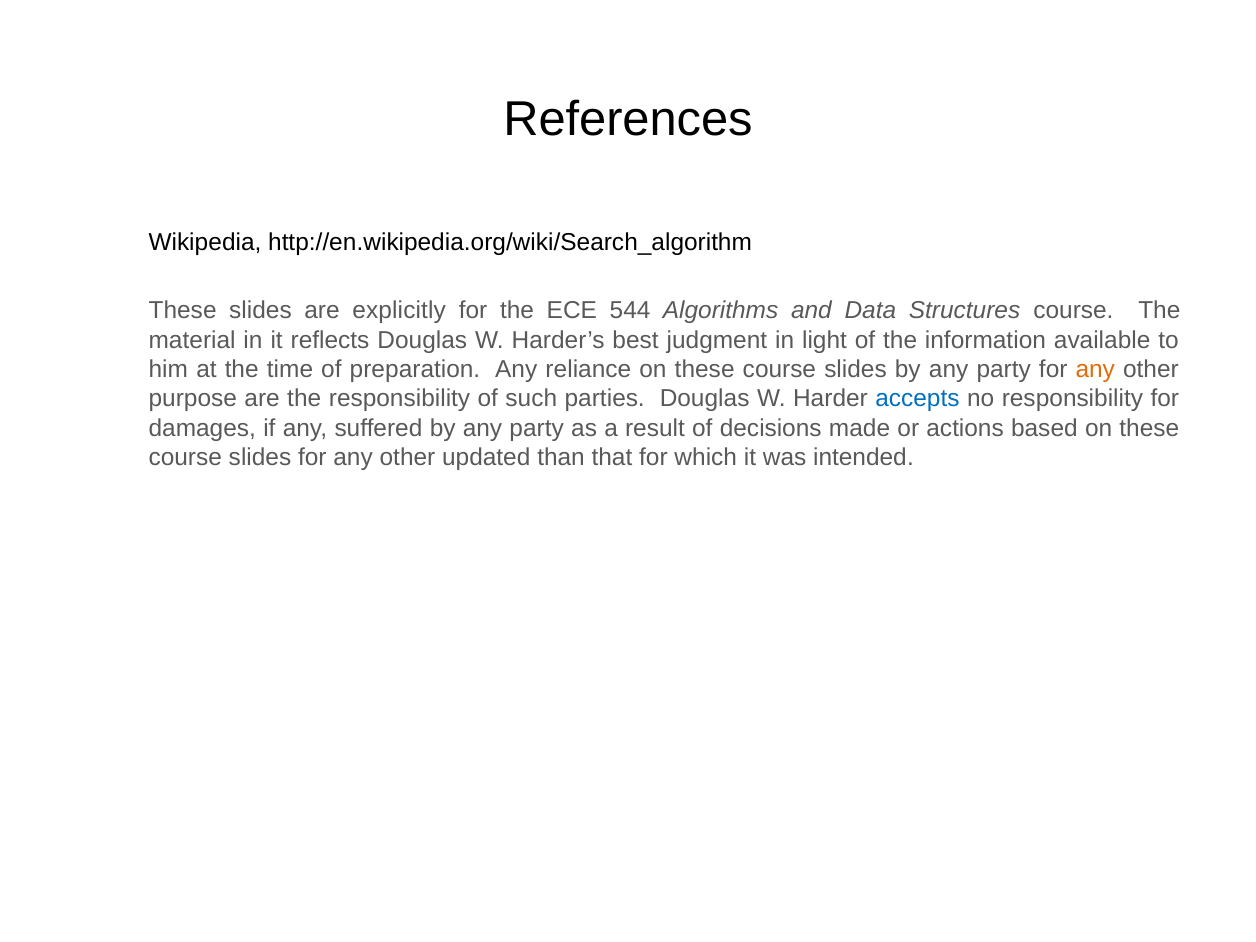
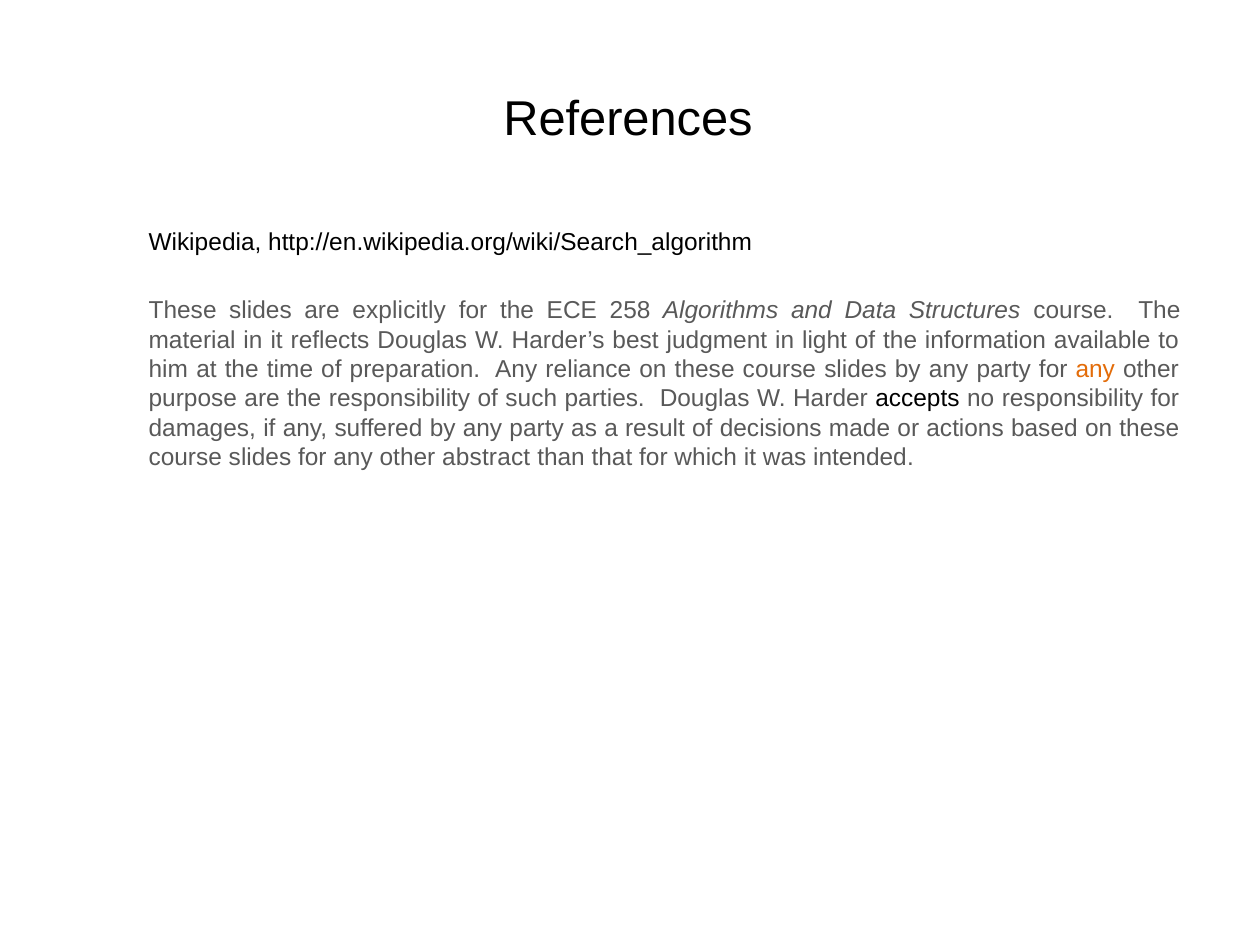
544: 544 -> 258
accepts colour: blue -> black
updated: updated -> abstract
